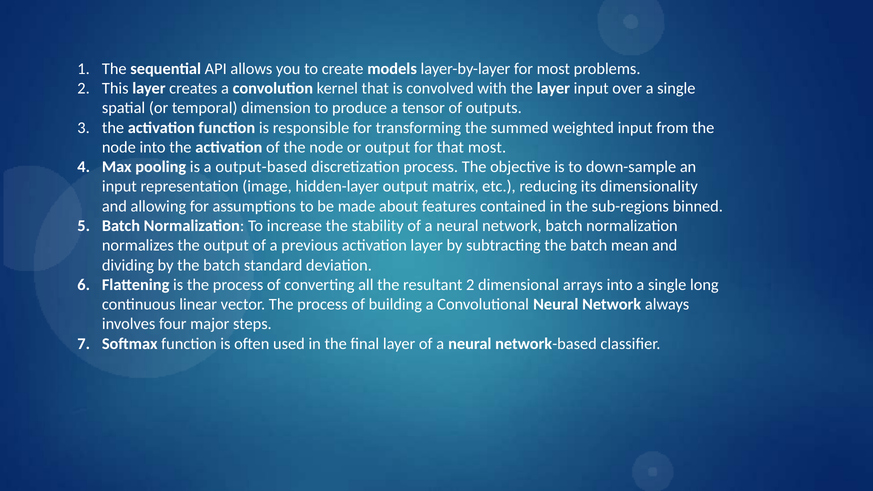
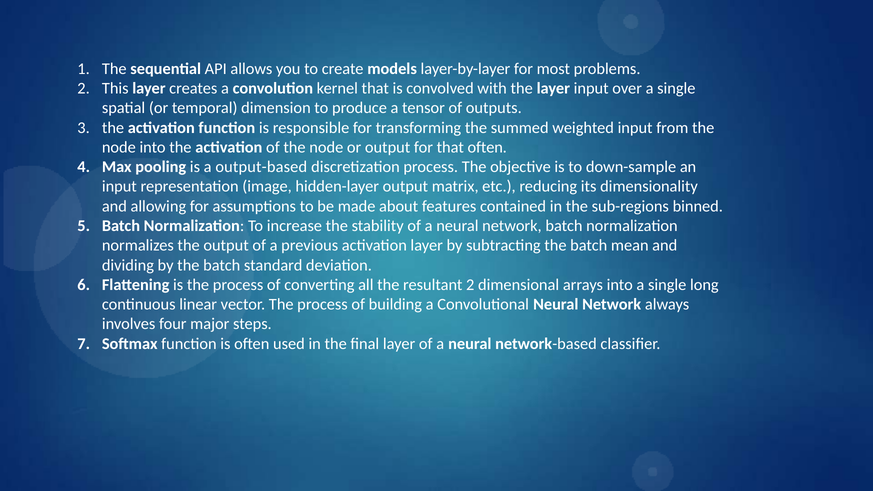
that most: most -> often
